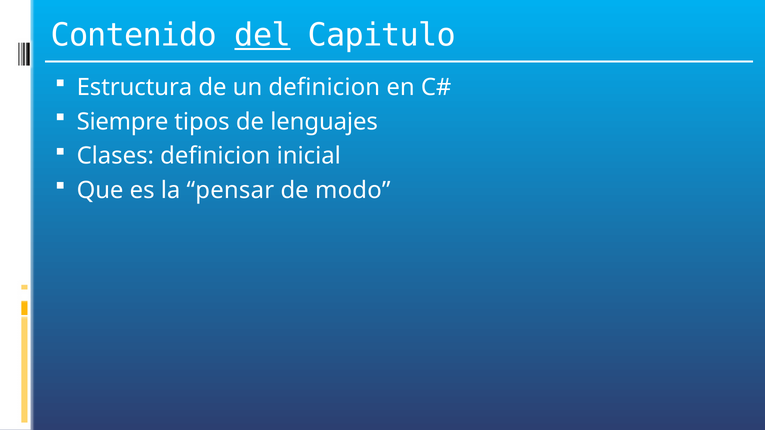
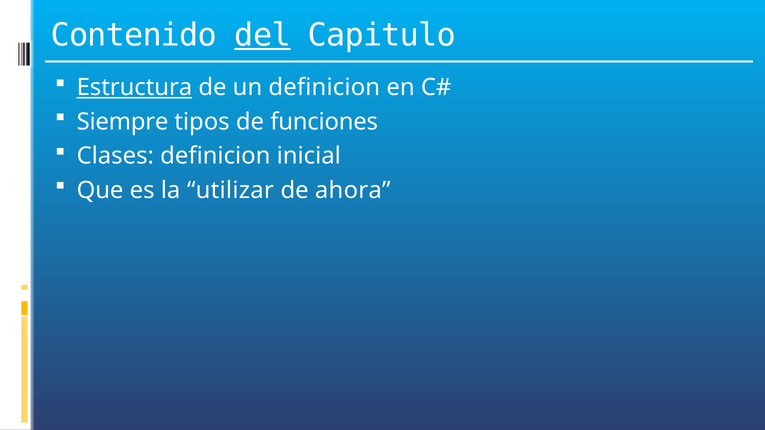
Estructura underline: none -> present
lenguajes: lenguajes -> funciones
pensar: pensar -> utilizar
modo: modo -> ahora
